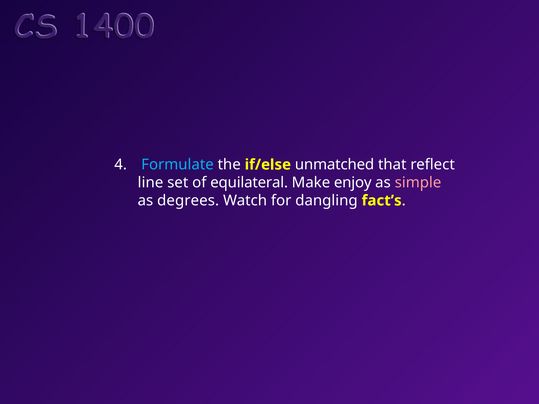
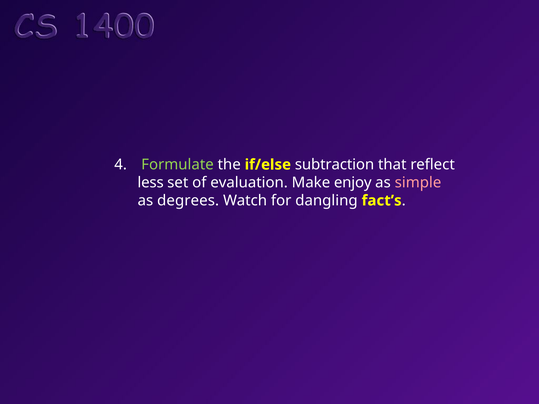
Formulate colour: light blue -> light green
unmatched: unmatched -> subtraction
line: line -> less
equilateral: equilateral -> evaluation
